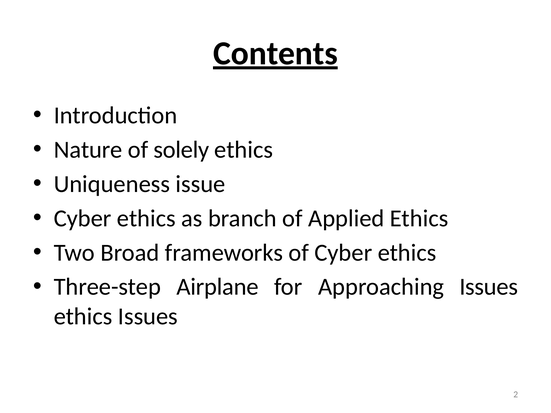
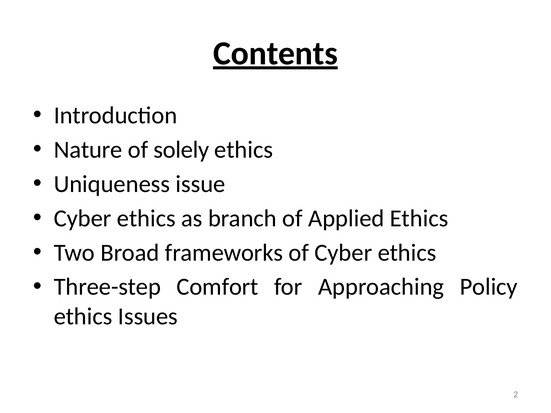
Airplane: Airplane -> Comfort
Approaching Issues: Issues -> Policy
